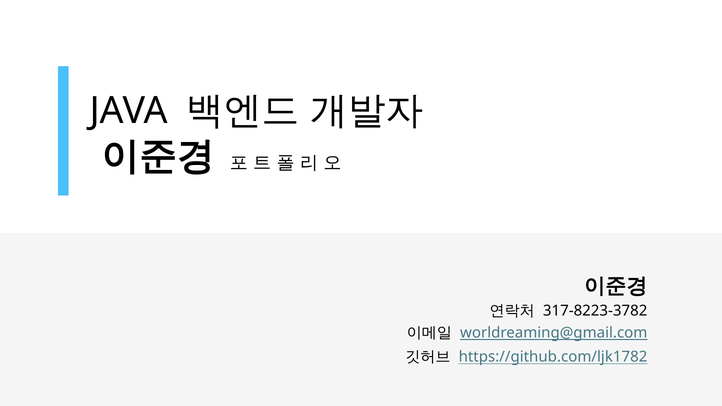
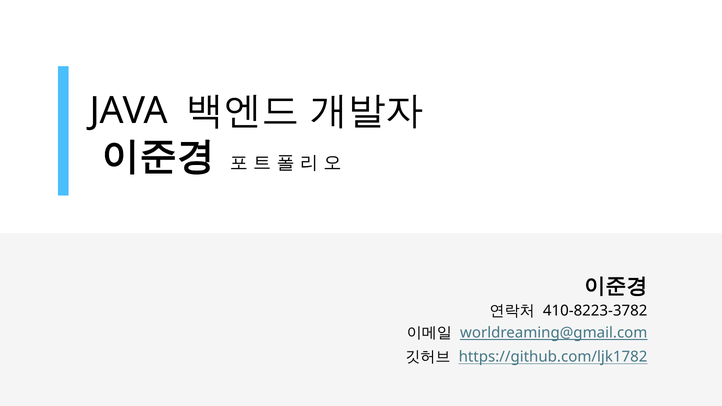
317-8223-3782: 317-8223-3782 -> 410-8223-3782
